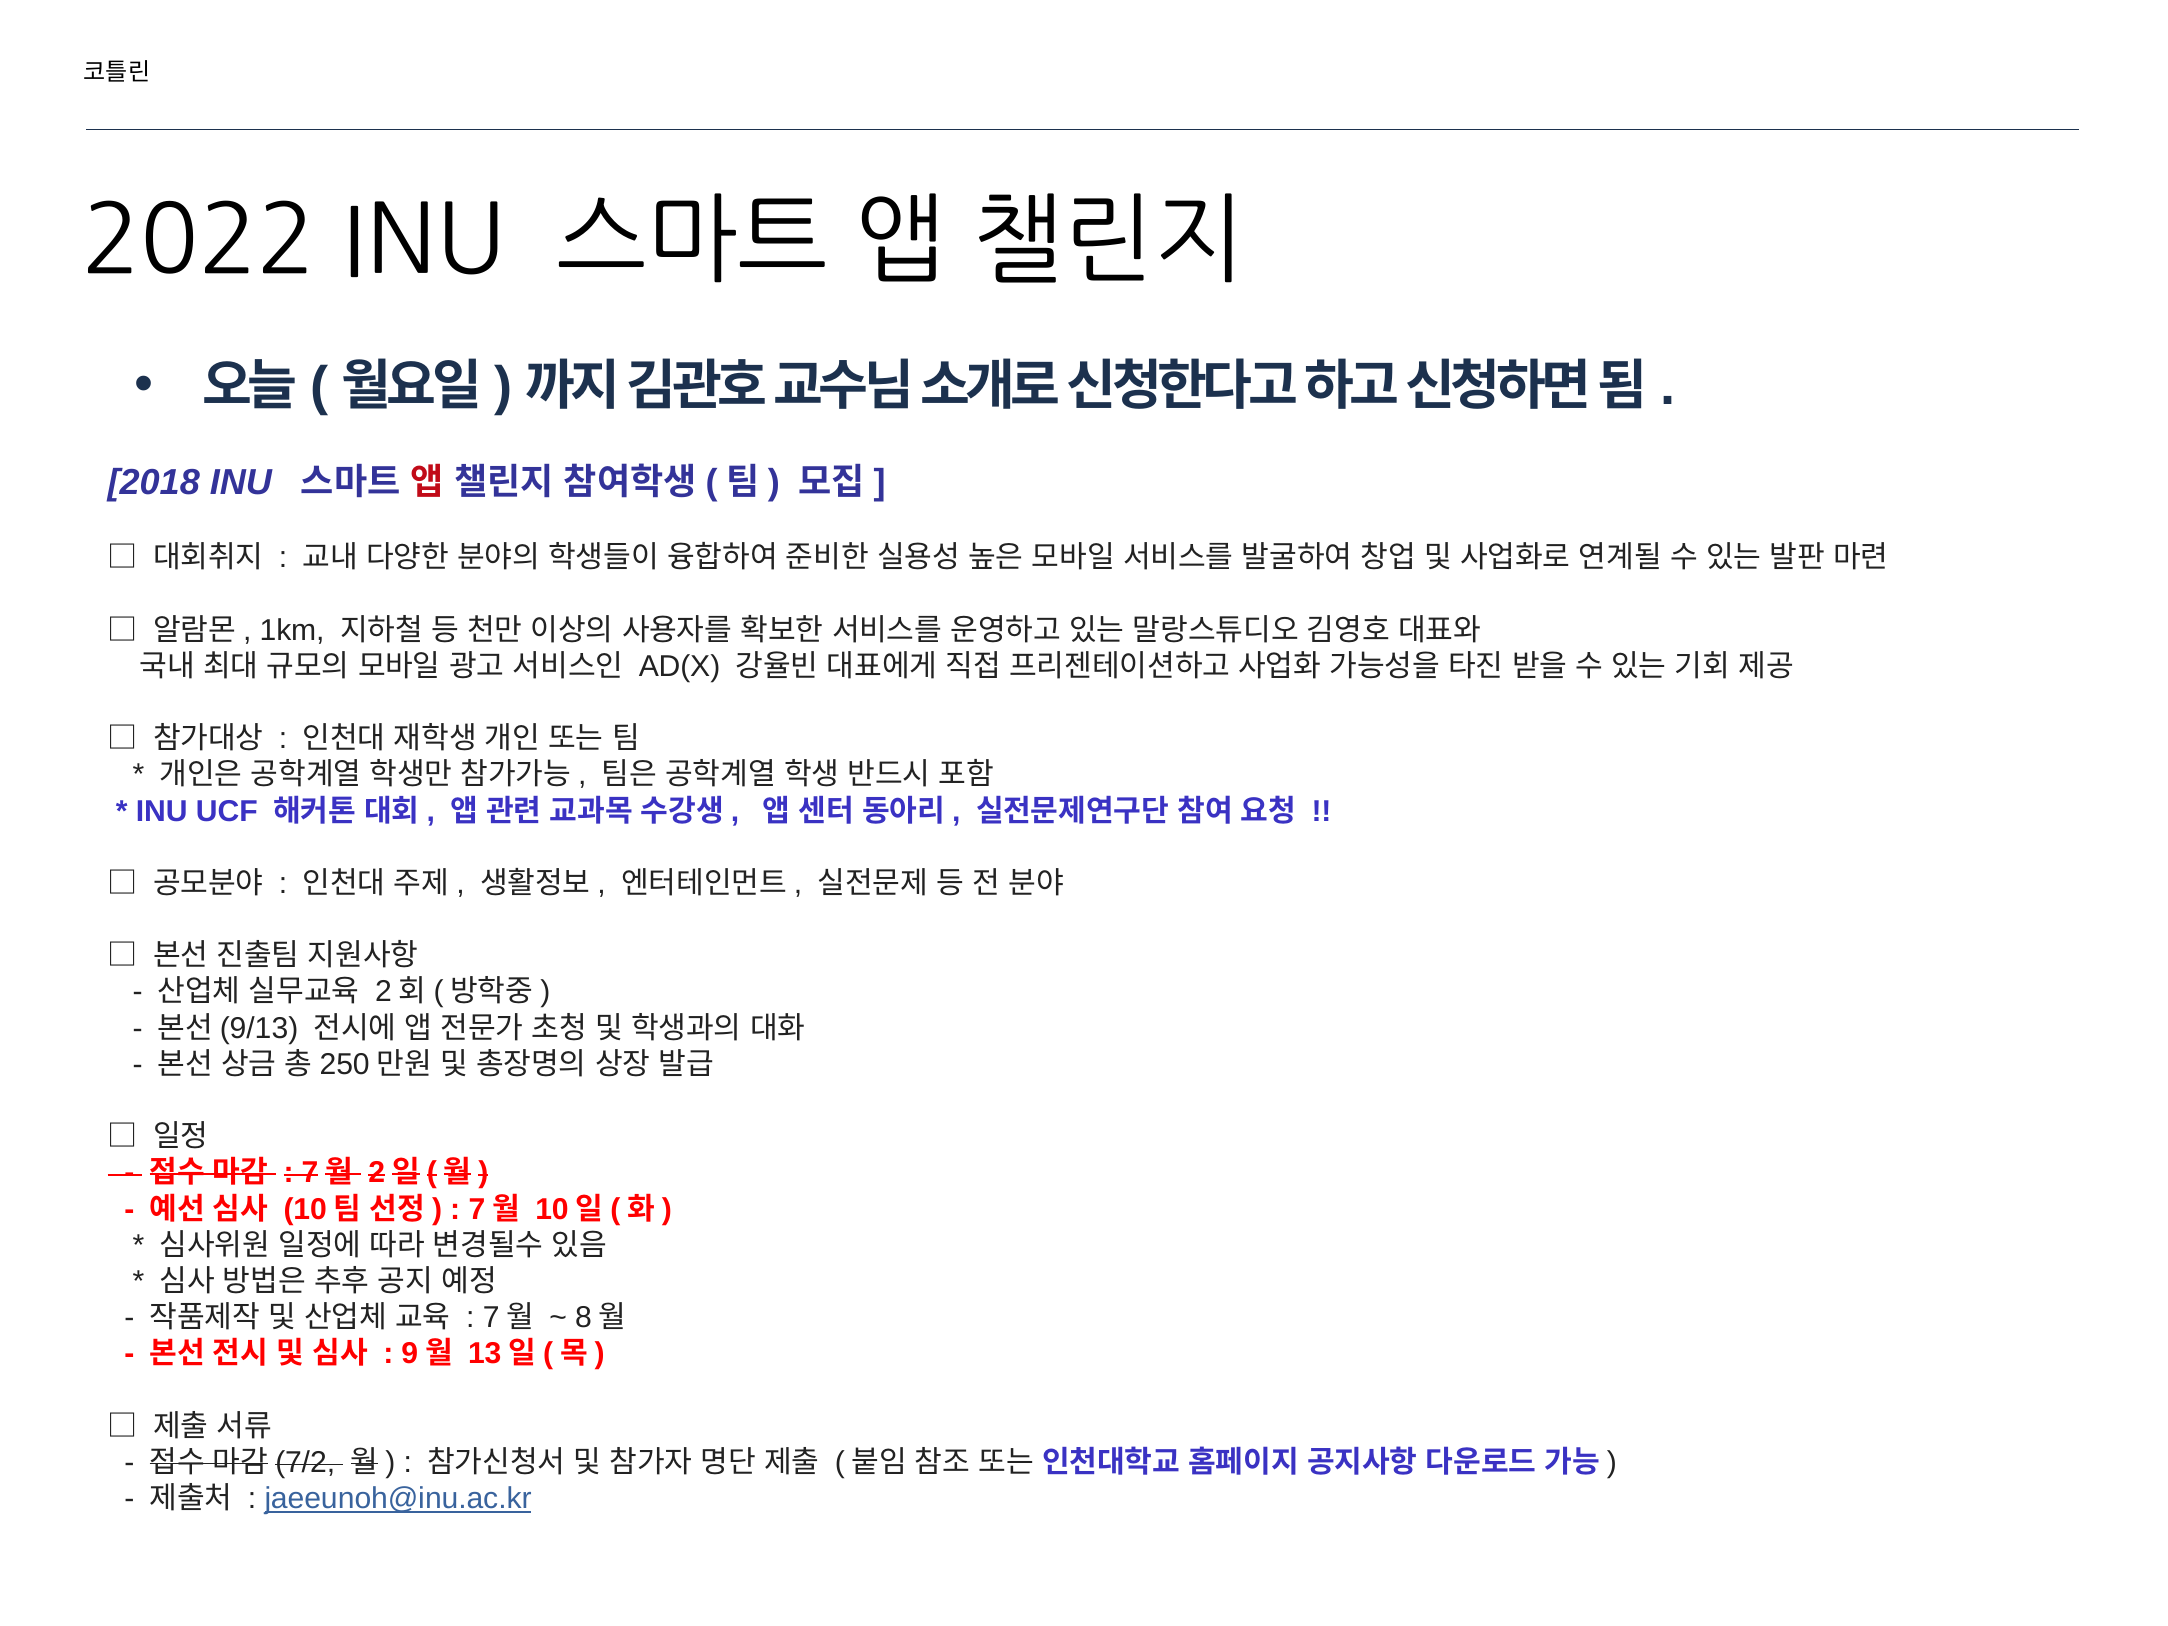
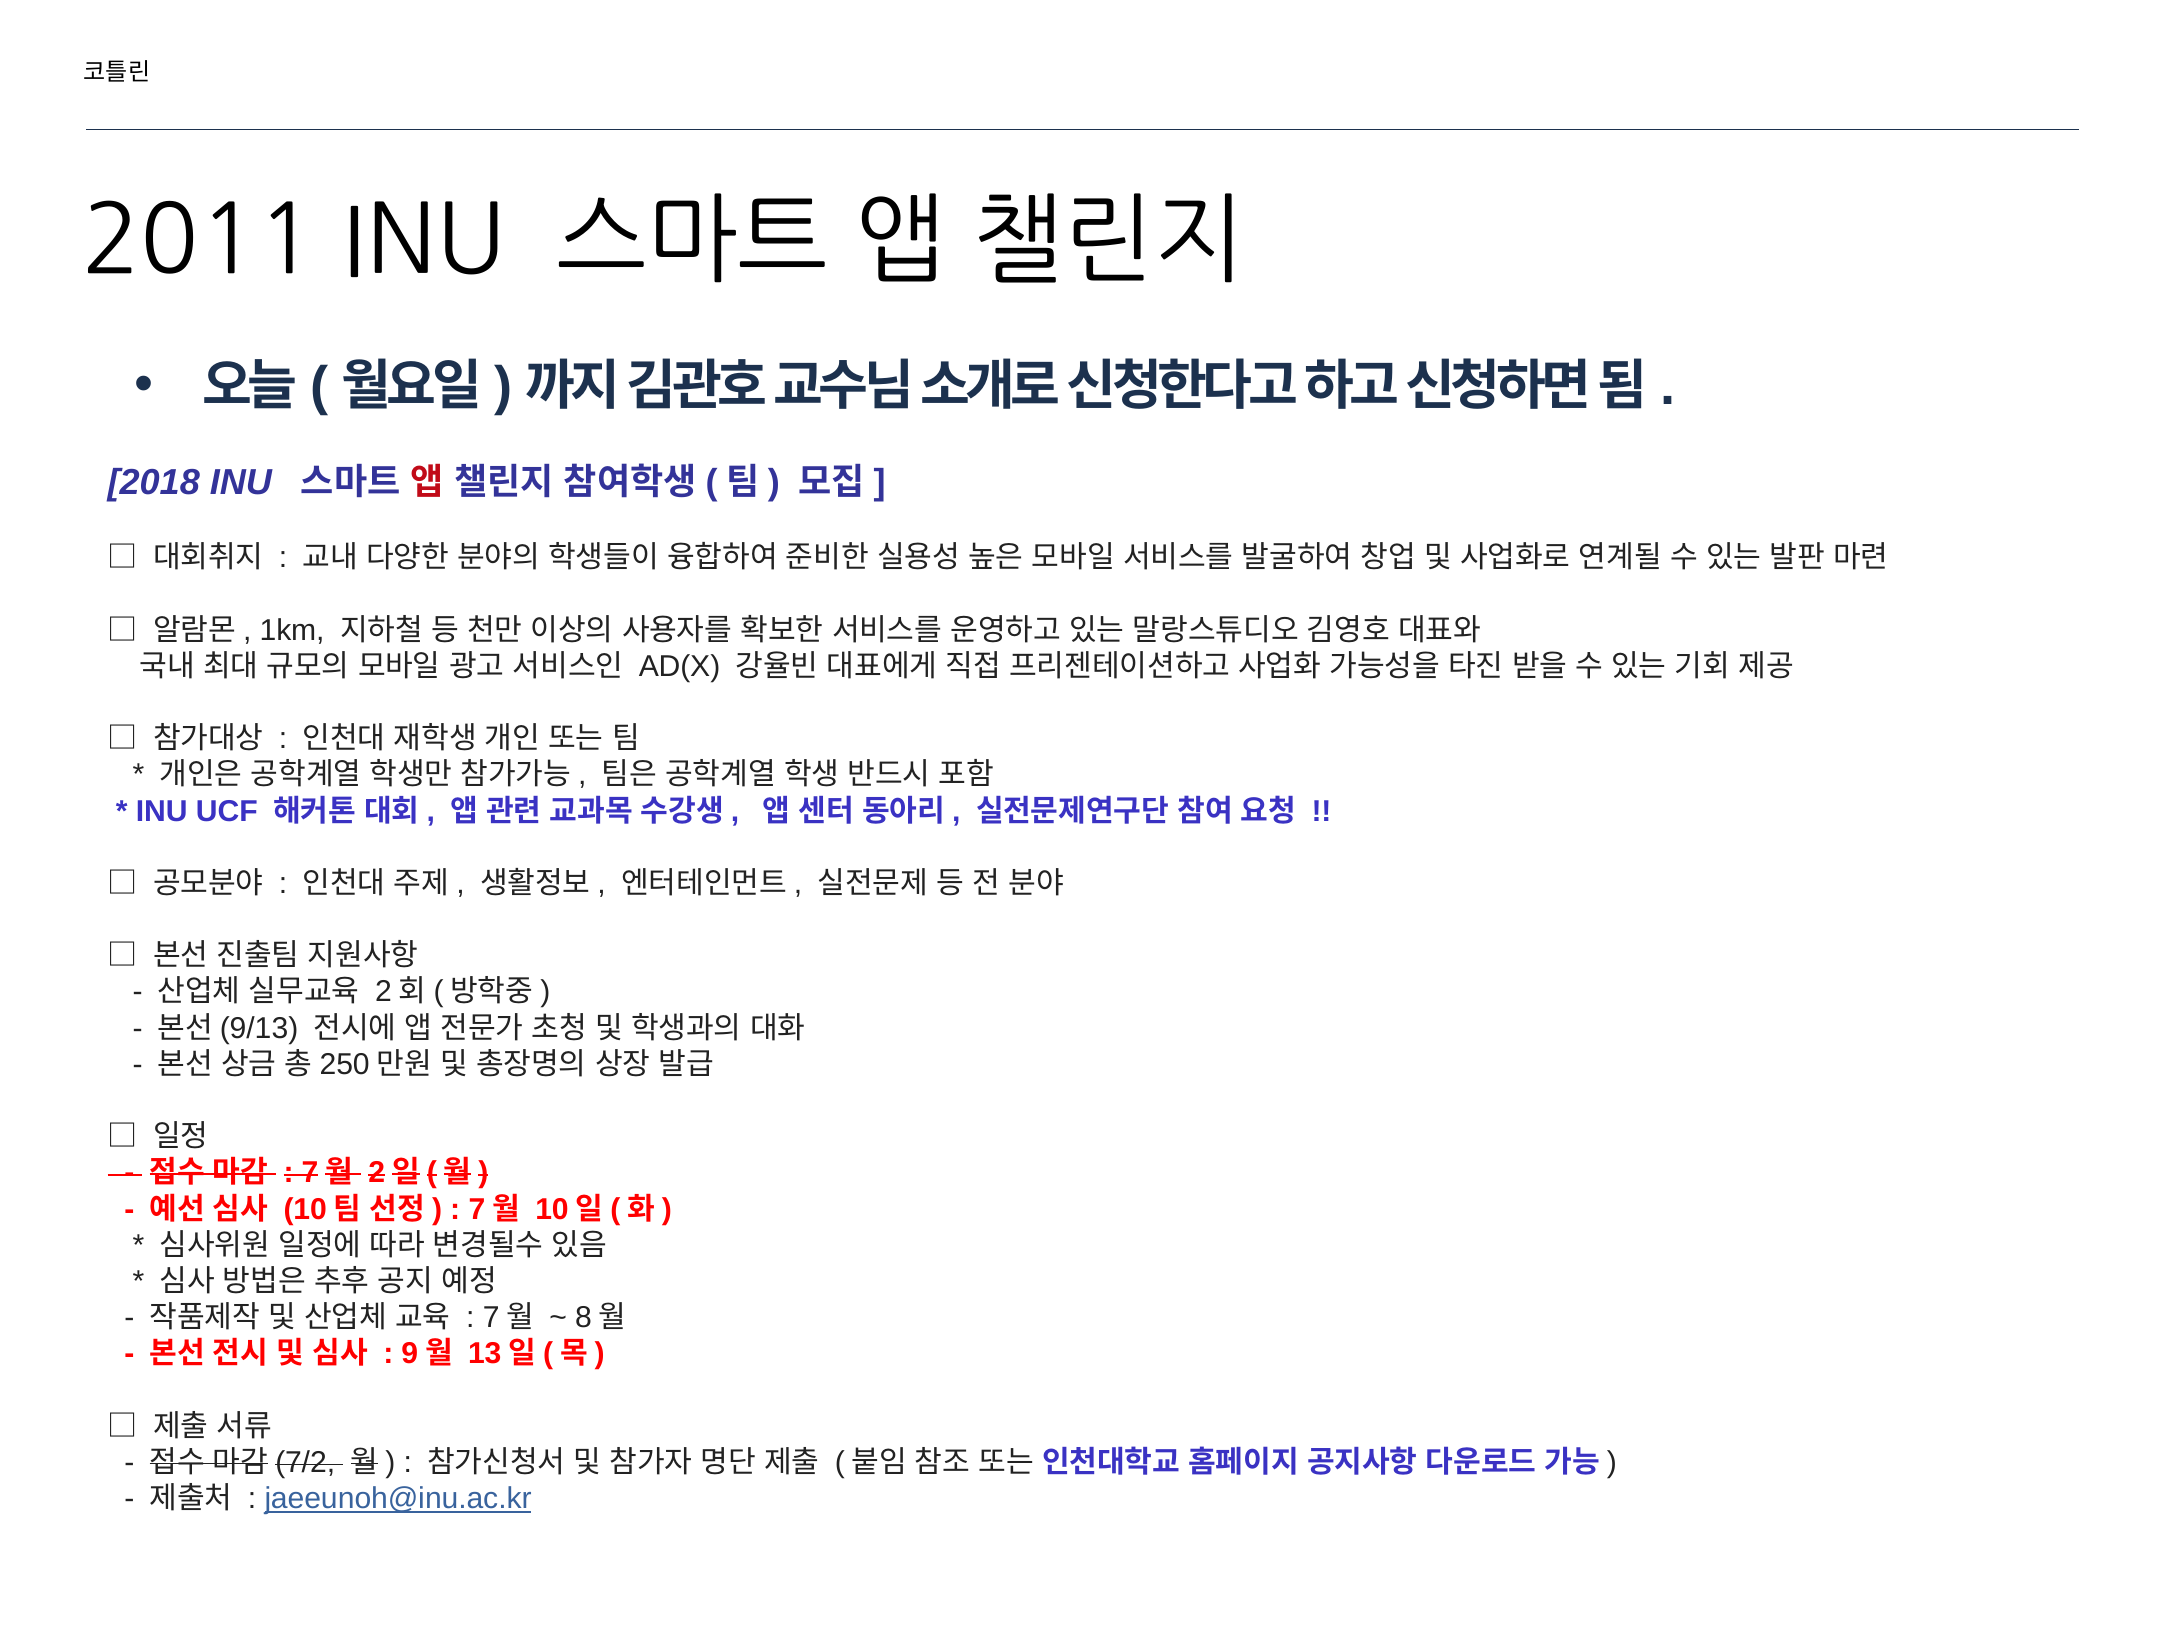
2022: 2022 -> 2011
